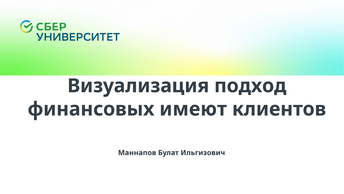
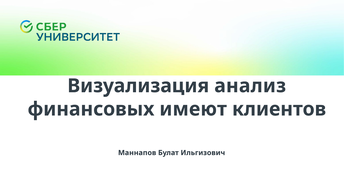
подход: подход -> анализ
